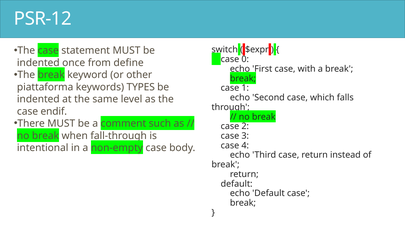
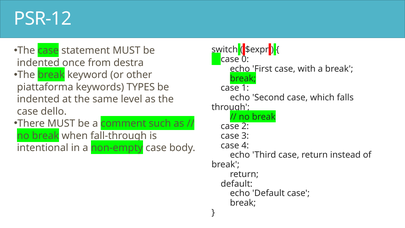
define: define -> destra
endif: endif -> dello
